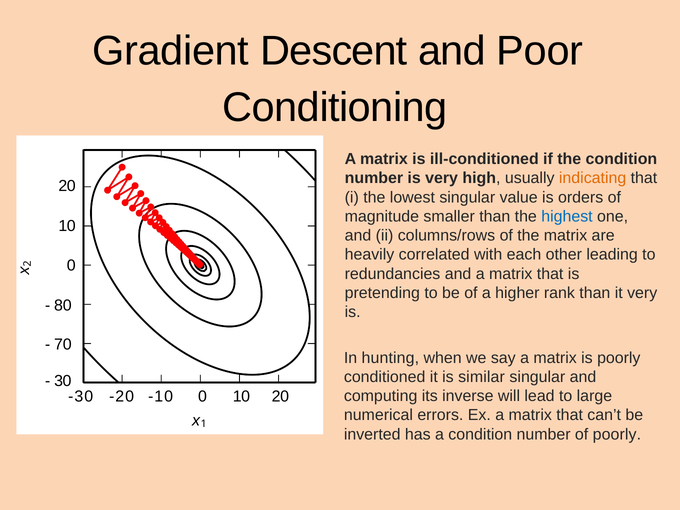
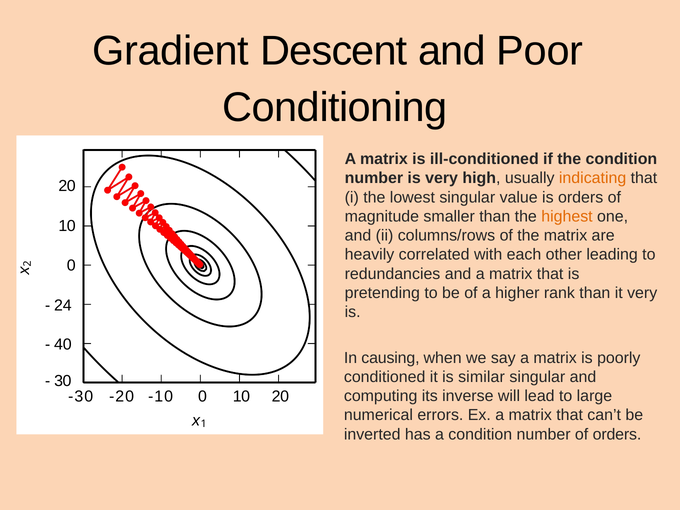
highest colour: blue -> orange
80: 80 -> 24
70: 70 -> 40
hunting: hunting -> causing
of poorly: poorly -> orders
